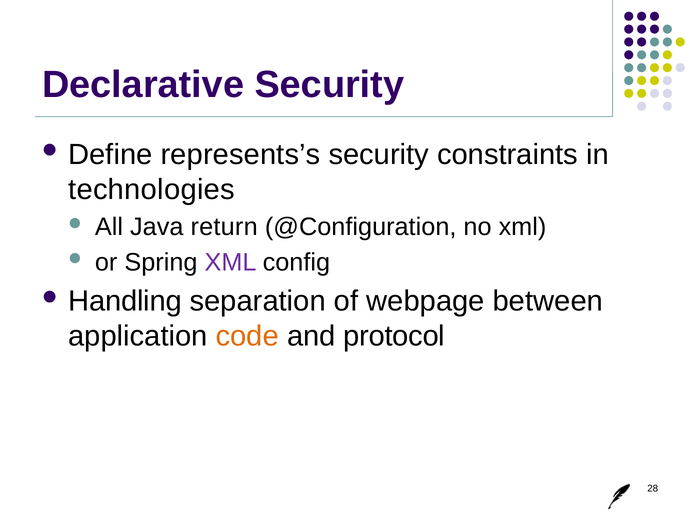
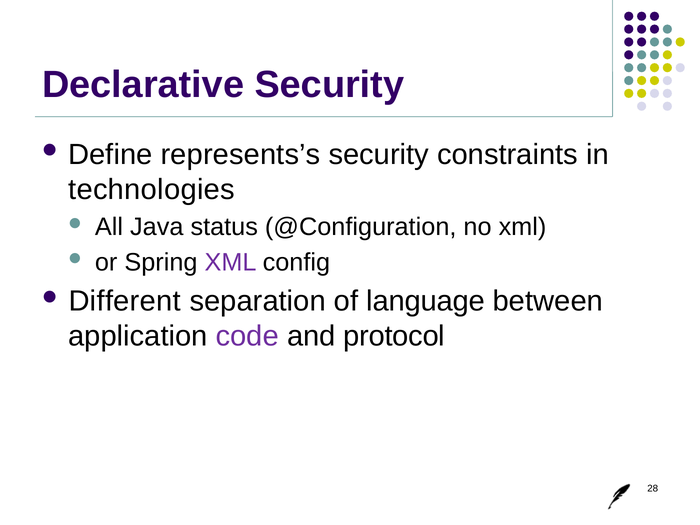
return: return -> status
Handling: Handling -> Different
webpage: webpage -> language
code colour: orange -> purple
